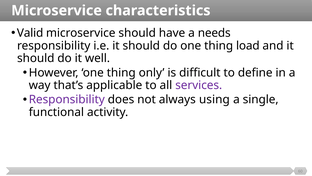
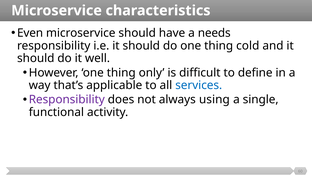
Valid: Valid -> Even
load: load -> cold
services colour: purple -> blue
